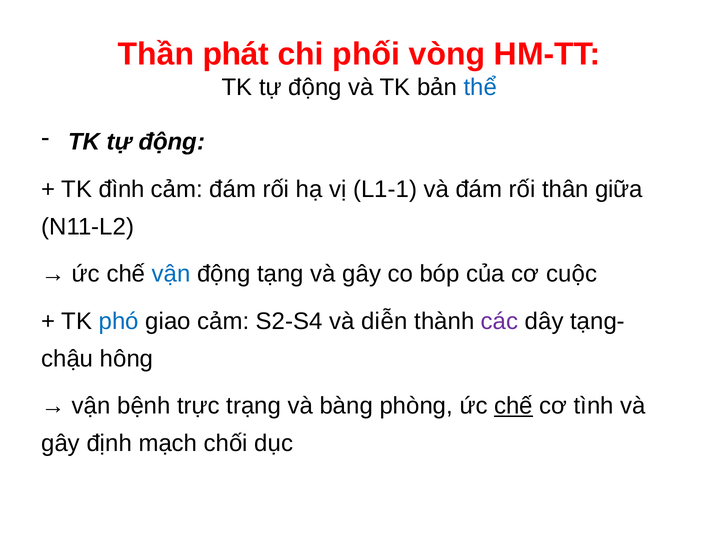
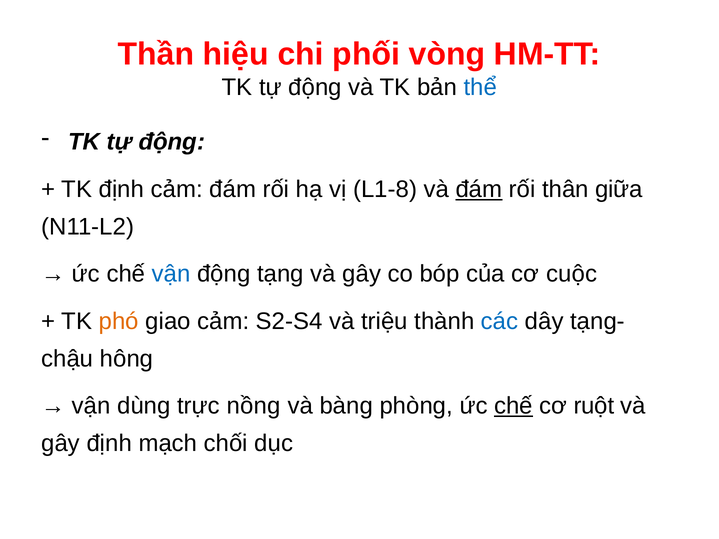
phát: phát -> hiệu
TK đình: đình -> định
L1-1: L1-1 -> L1-8
đám at (479, 189) underline: none -> present
phó colour: blue -> orange
diễn: diễn -> triệu
các colour: purple -> blue
bệnh: bệnh -> dùng
trạng: trạng -> nồng
tình: tình -> ruột
